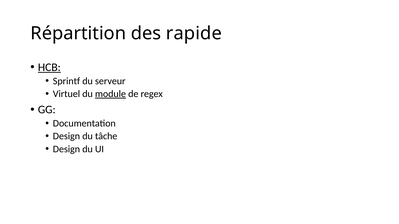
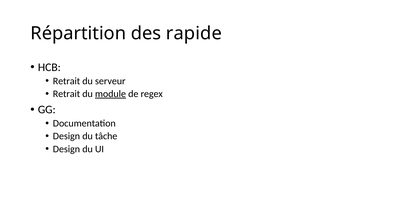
HCB underline: present -> none
Sprintf at (66, 81): Sprintf -> Retrait
Virtuel at (66, 94): Virtuel -> Retrait
